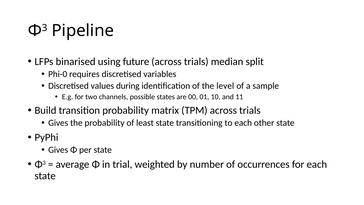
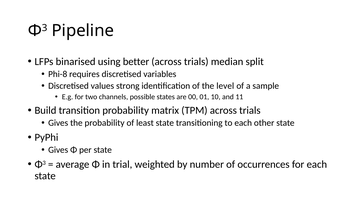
future: future -> better
Phi-0: Phi-0 -> Phi-8
during: during -> strong
